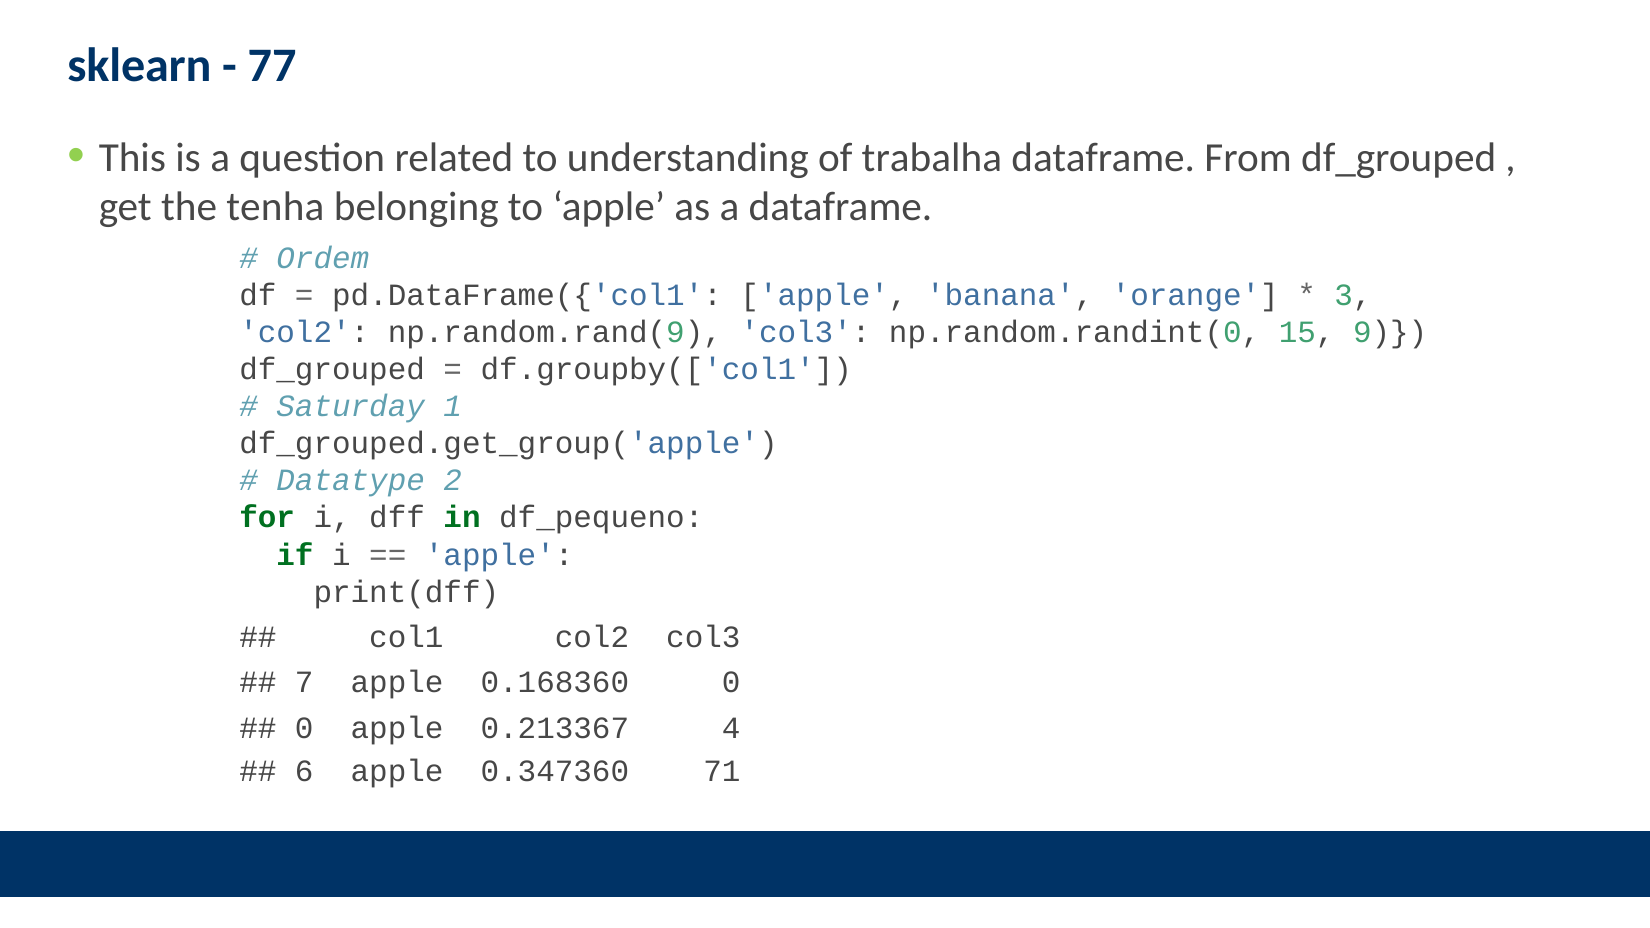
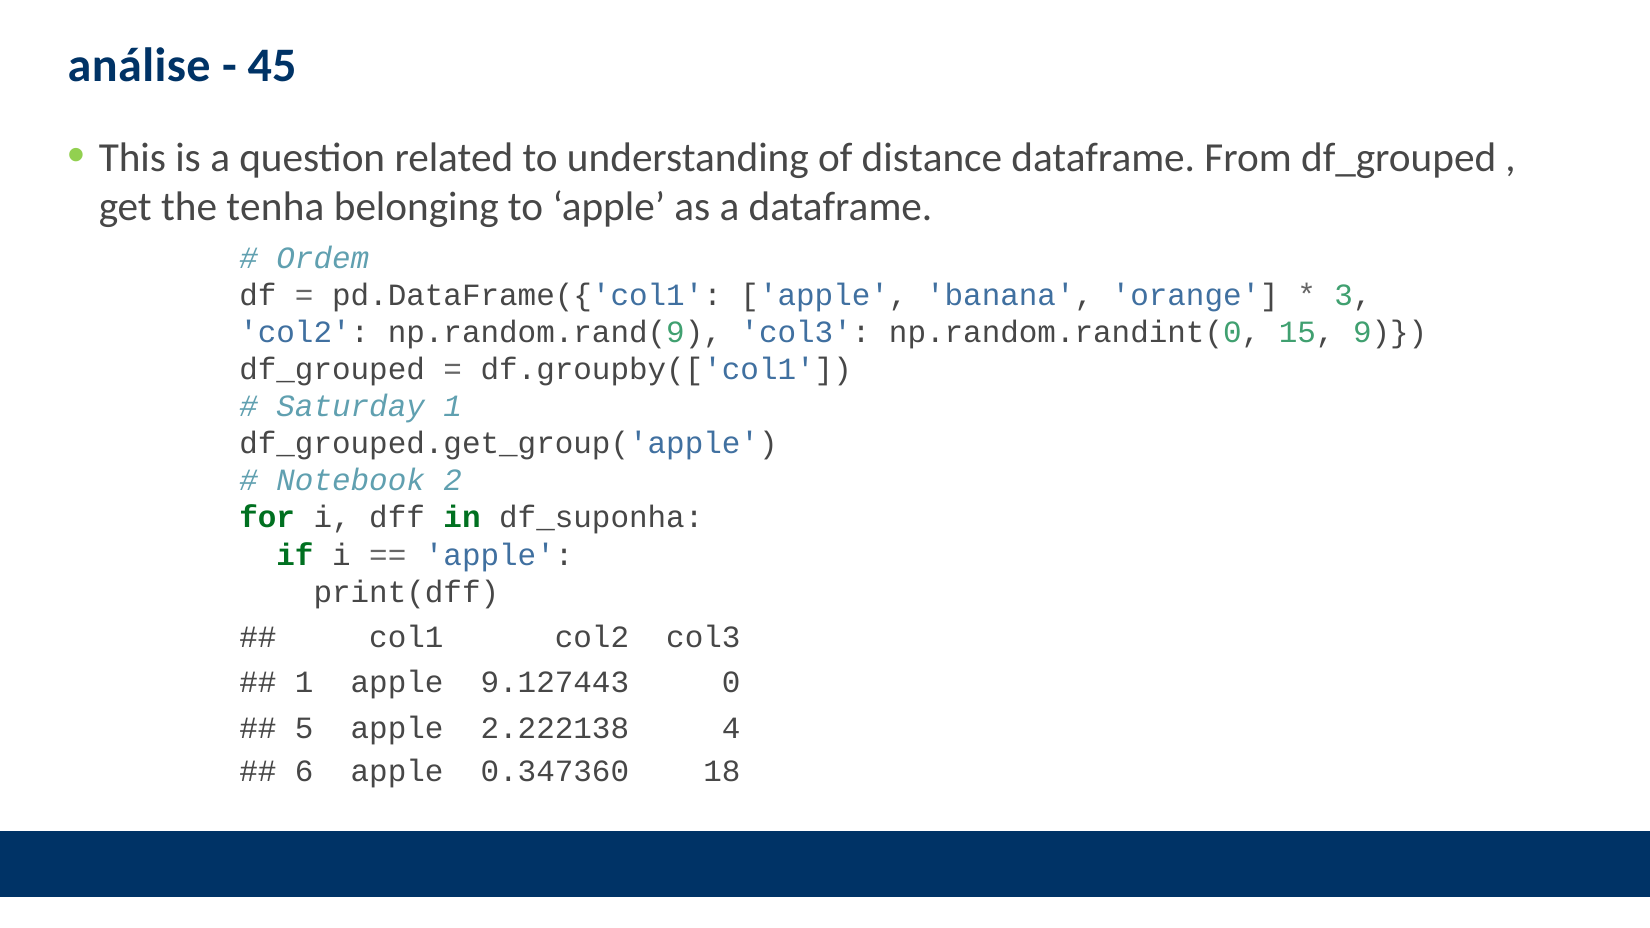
sklearn: sklearn -> análise
77: 77 -> 45
trabalha: trabalha -> distance
Datatype: Datatype -> Notebook
df_pequeno: df_pequeno -> df_suponha
7 at (304, 683): 7 -> 1
0.168360: 0.168360 -> 9.127443
0 at (304, 728): 0 -> 5
0.213367: 0.213367 -> 2.222138
71: 71 -> 18
